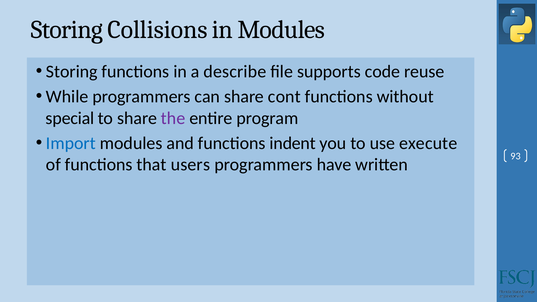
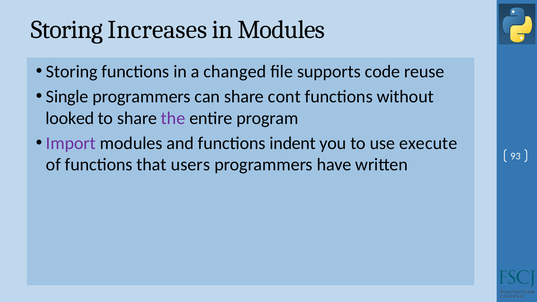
Collisions: Collisions -> Increases
describe: describe -> changed
While: While -> Single
special: special -> looked
Import colour: blue -> purple
